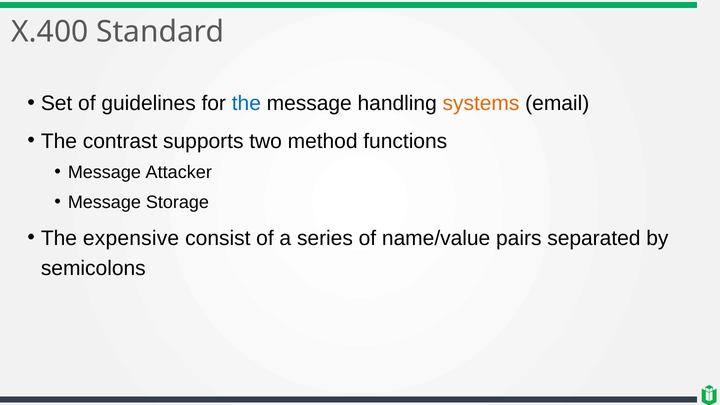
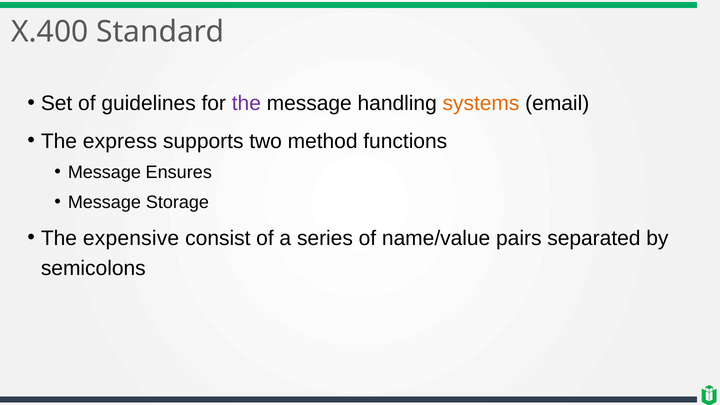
the at (246, 103) colour: blue -> purple
contrast: contrast -> express
Attacker: Attacker -> Ensures
